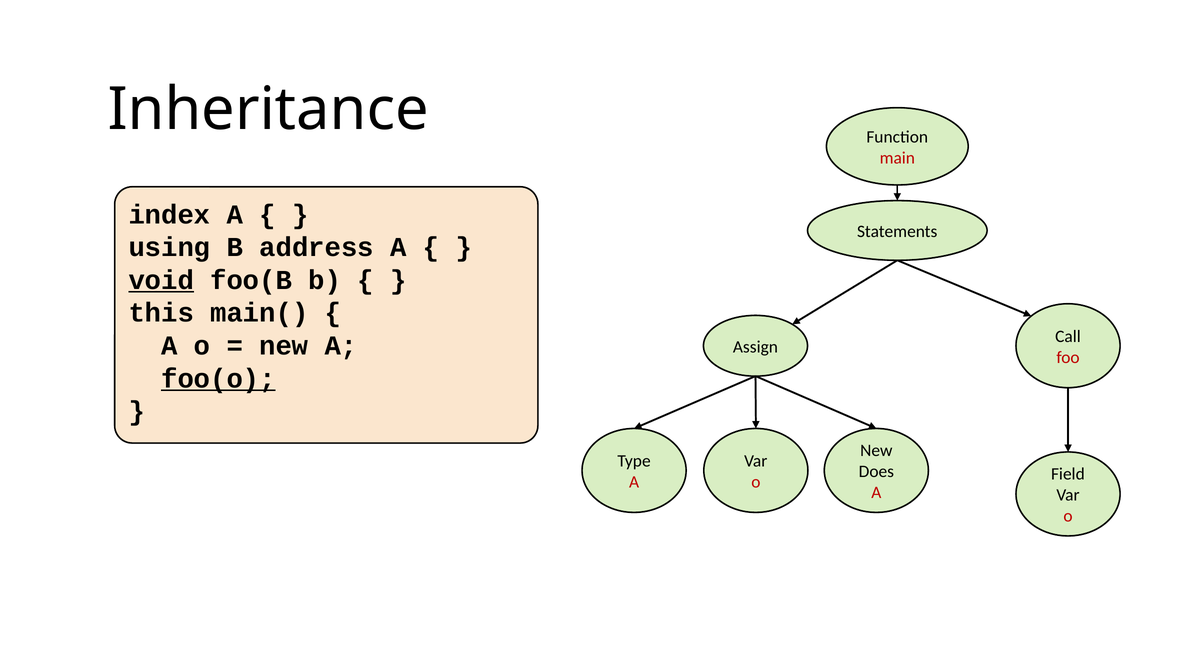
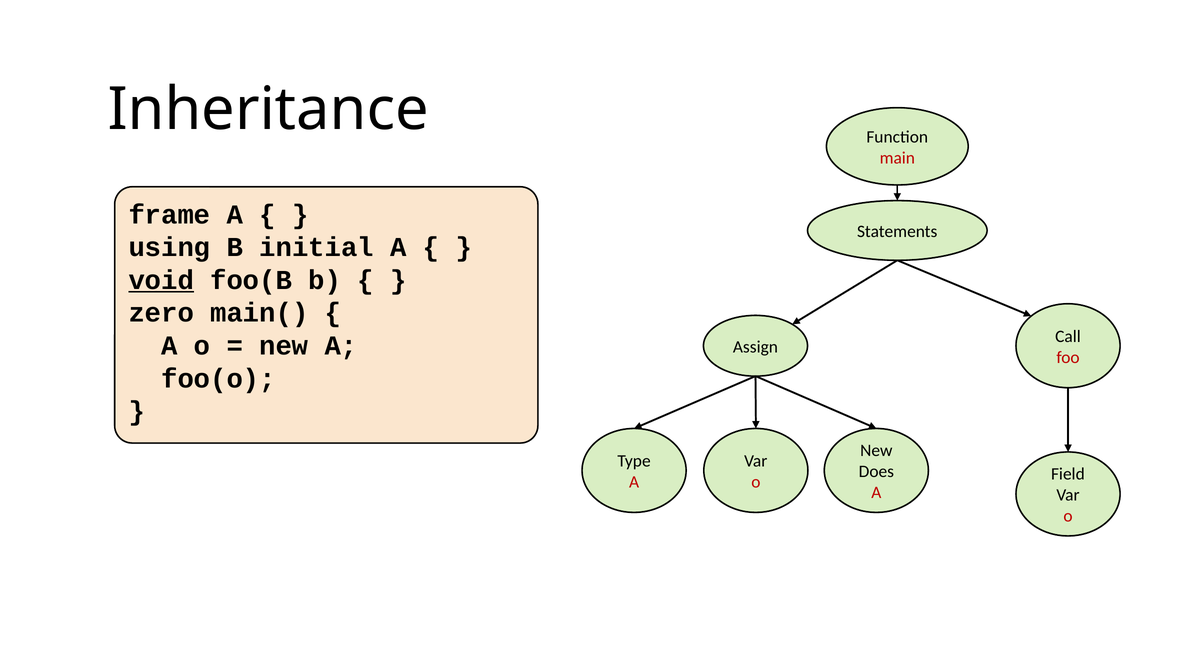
index: index -> frame
address: address -> initial
this: this -> zero
foo(o underline: present -> none
